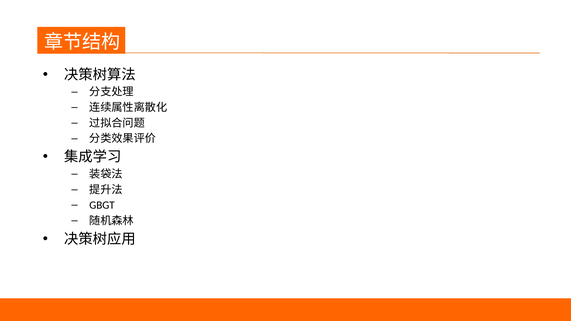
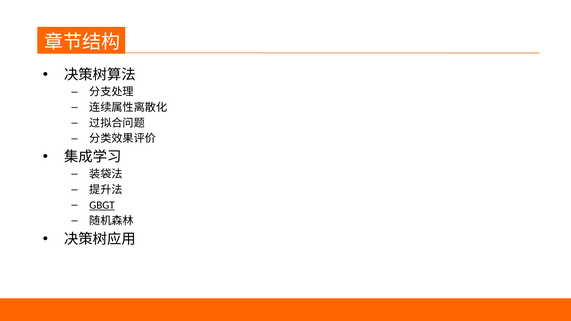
GBGT underline: none -> present
